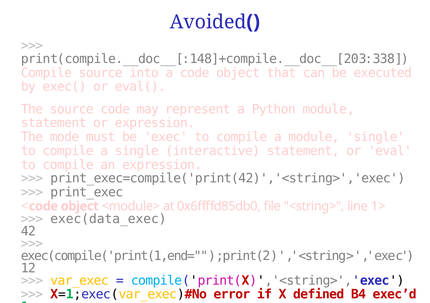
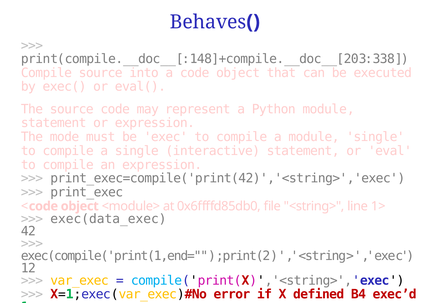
Avoided: Avoided -> Behaves
